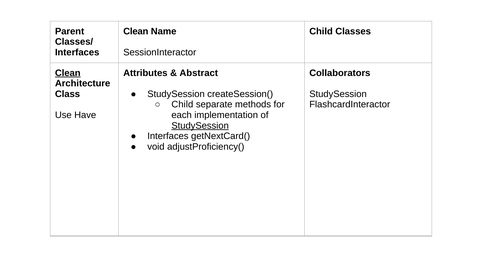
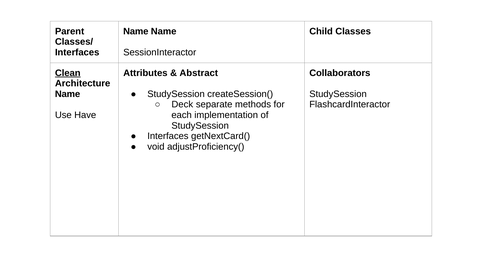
Clean at (136, 31): Clean -> Name
Class at (68, 94): Class -> Name
Child at (182, 105): Child -> Deck
StudySession at (200, 126) underline: present -> none
